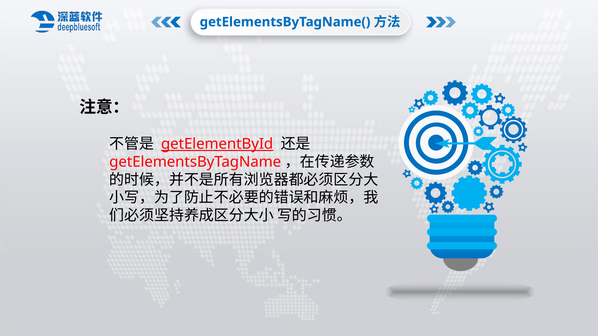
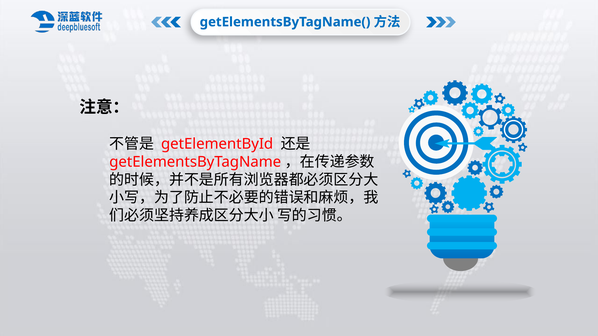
getElementById underline: present -> none
